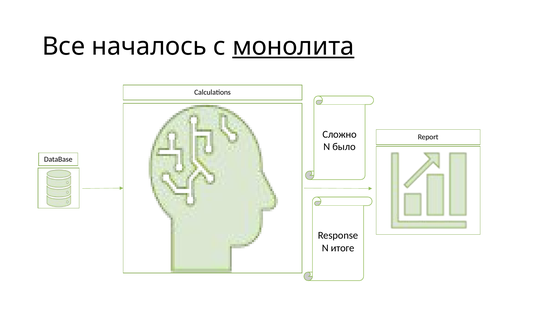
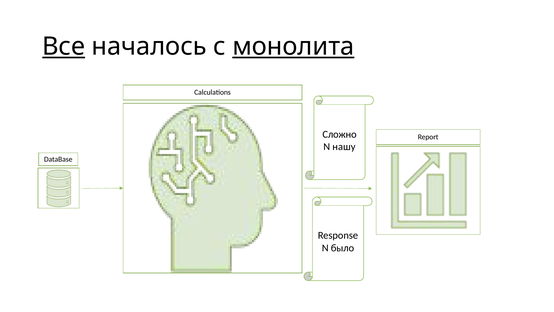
Все underline: none -> present
было: было -> нашу
итоге: итоге -> было
